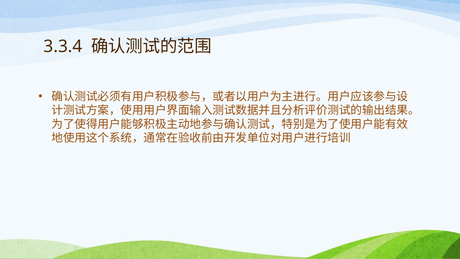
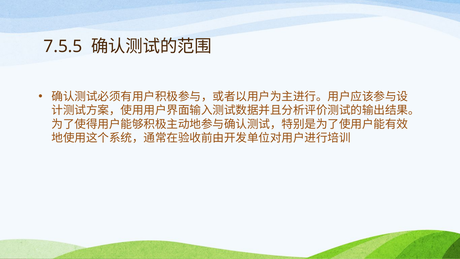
3.3.4: 3.3.4 -> 7.5.5
